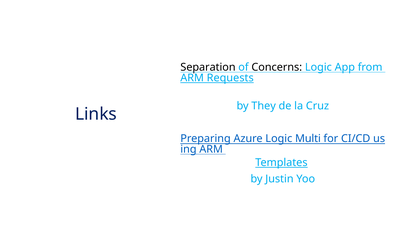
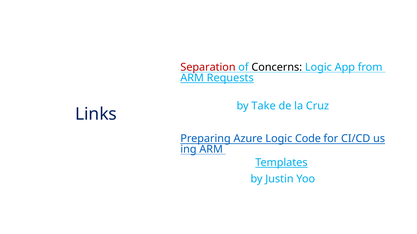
Separation colour: black -> red
They: They -> Take
Multi: Multi -> Code
